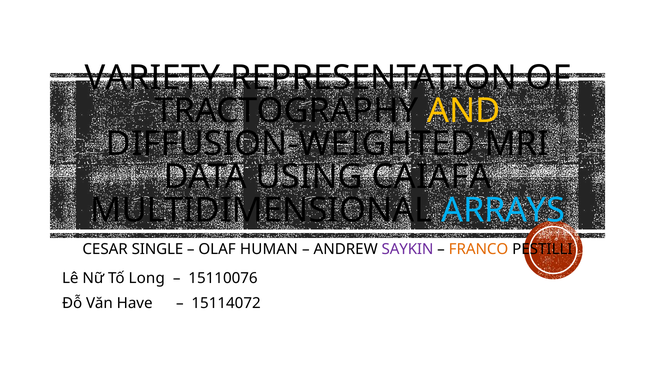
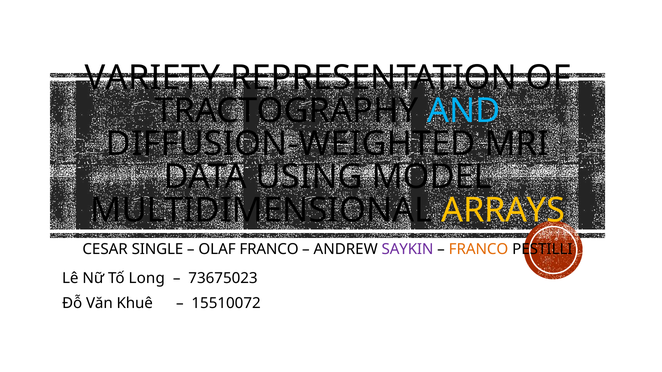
AND colour: yellow -> light blue
CAIAFA: CAIAFA -> MODEL
ARRAYS colour: light blue -> yellow
OLAF HUMAN: HUMAN -> FRANCO
15110076: 15110076 -> 73675023
Have: Have -> Khuê
15114072: 15114072 -> 15510072
